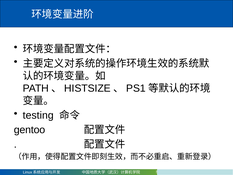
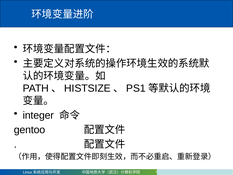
testing: testing -> integer
